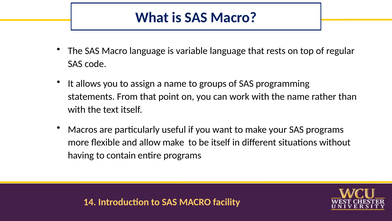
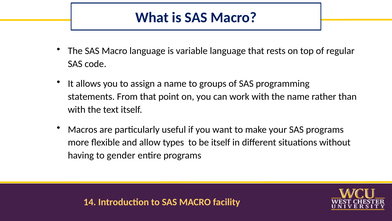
allow make: make -> types
contain: contain -> gender
